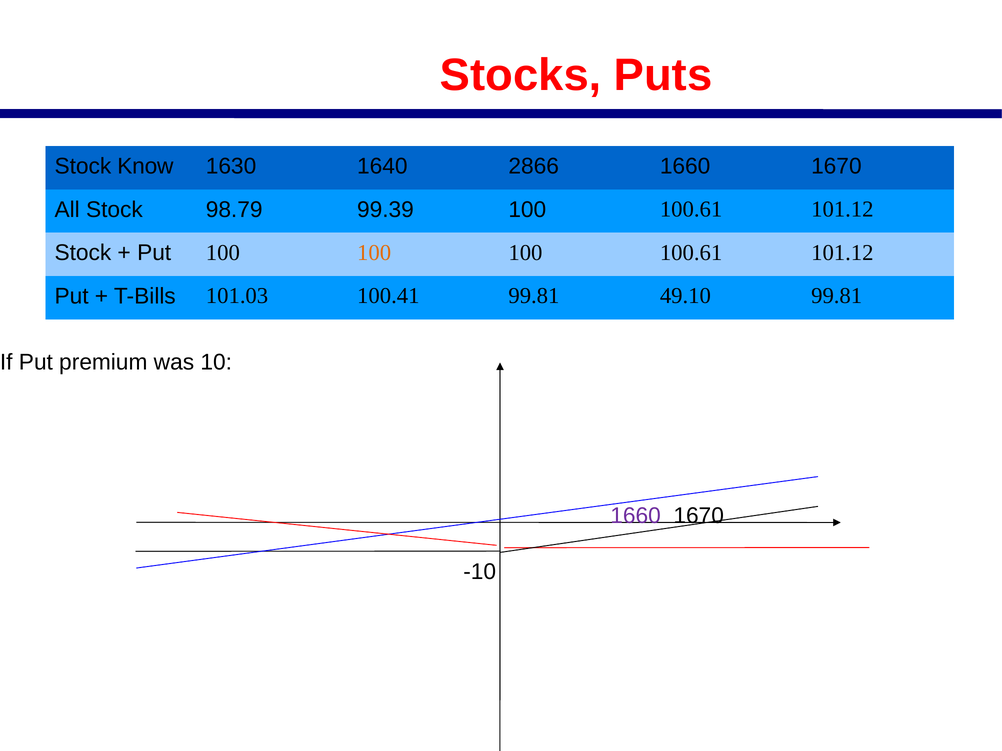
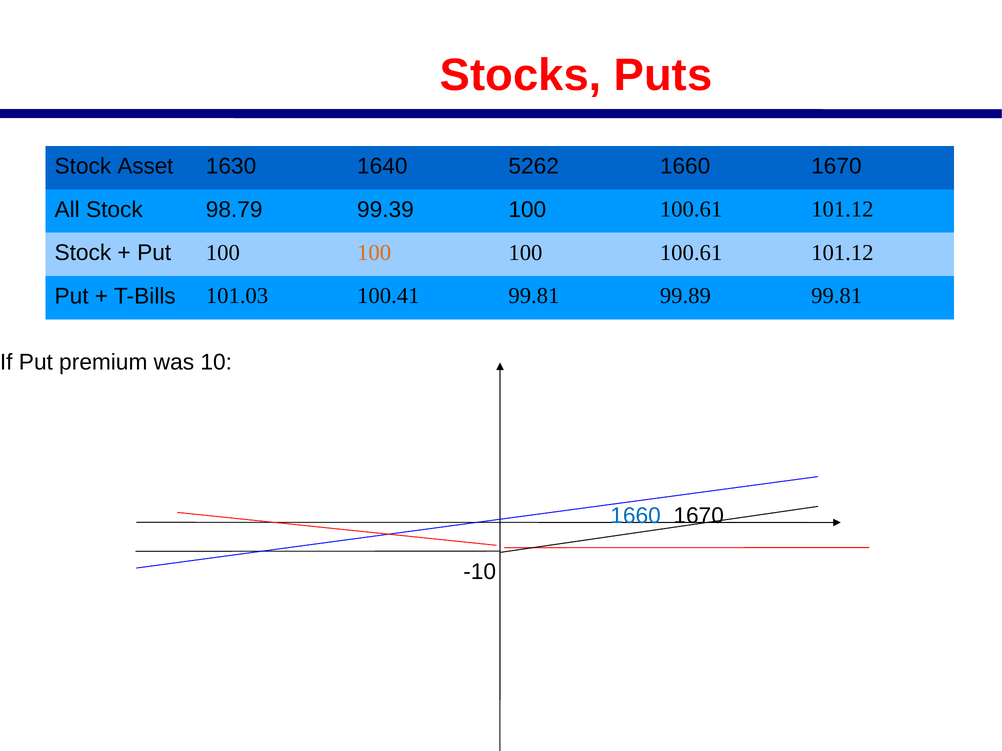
Know: Know -> Asset
2866: 2866 -> 5262
49.10: 49.10 -> 99.89
1660 at (636, 516) colour: purple -> blue
